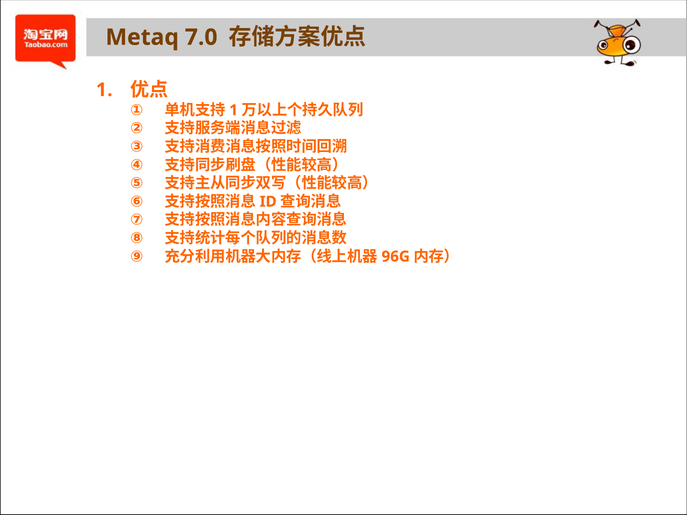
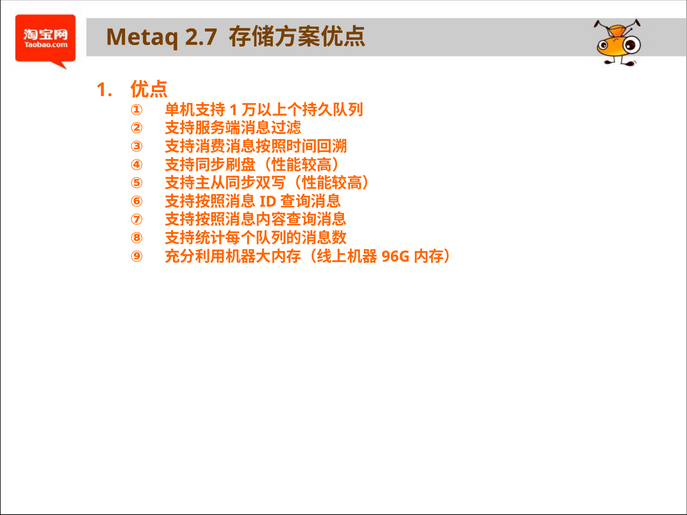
7.0: 7.0 -> 2.7
